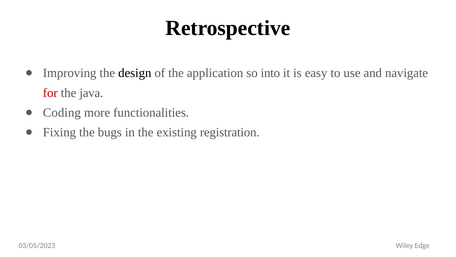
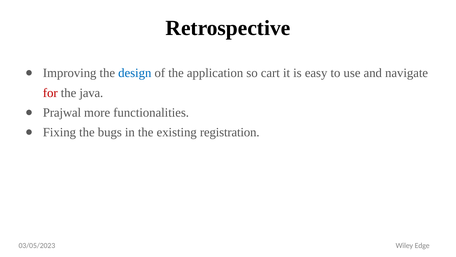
design colour: black -> blue
into: into -> cart
Coding: Coding -> Prajwal
